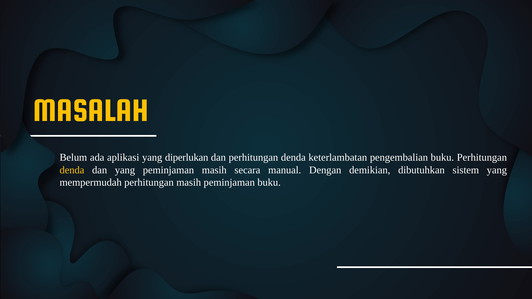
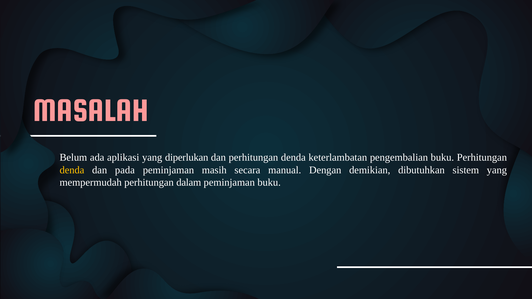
MASALAH colour: yellow -> pink
dan yang: yang -> pada
perhitungan masih: masih -> dalam
